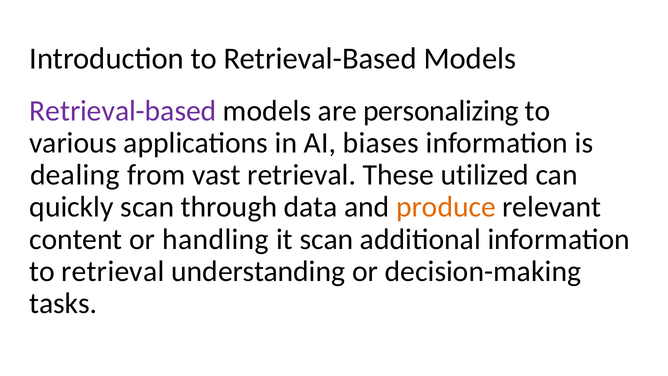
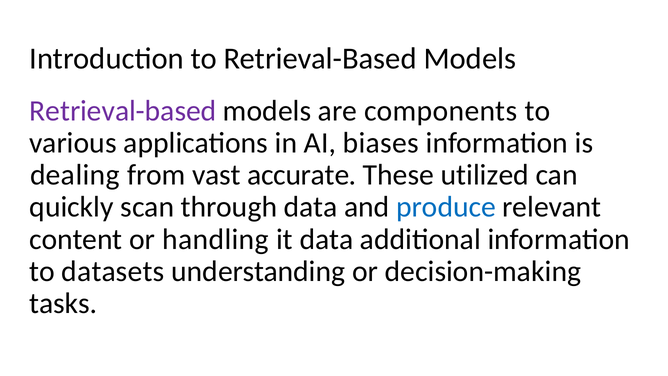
personalizing: personalizing -> components
vast retrieval: retrieval -> accurate
produce colour: orange -> blue
it scan: scan -> data
to retrieval: retrieval -> datasets
